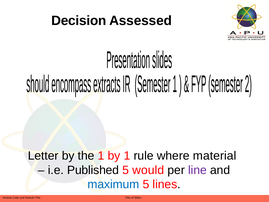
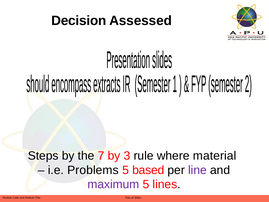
Letter: Letter -> Steps
the 1: 1 -> 7
by 1: 1 -> 3
Published: Published -> Problems
would: would -> based
maximum colour: blue -> purple
